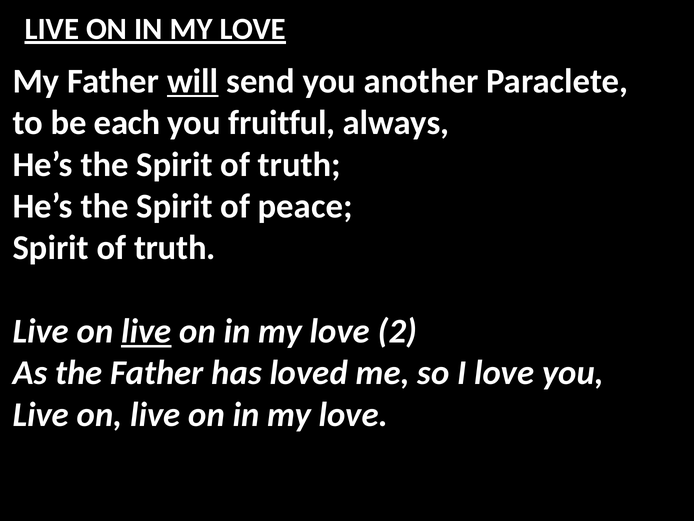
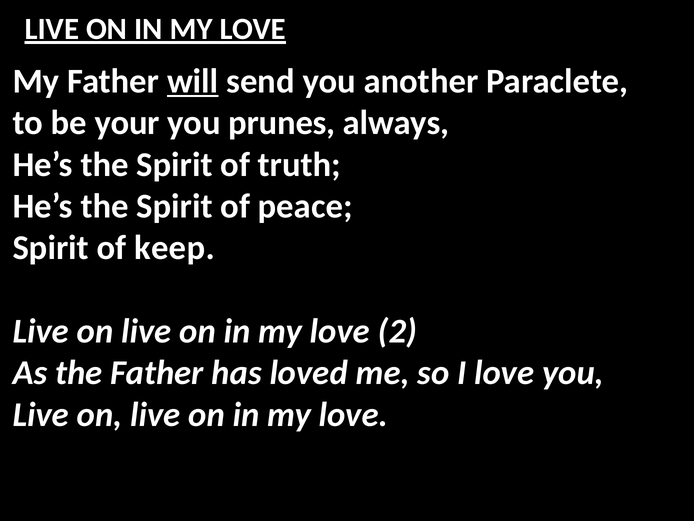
each: each -> your
fruitful: fruitful -> prunes
truth at (175, 248): truth -> keep
live at (146, 331) underline: present -> none
